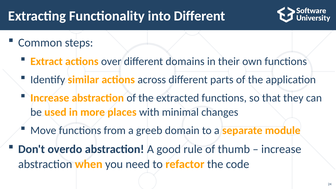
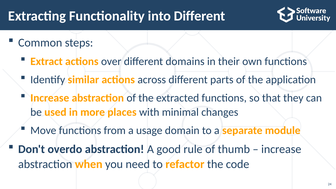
greeb: greeb -> usage
